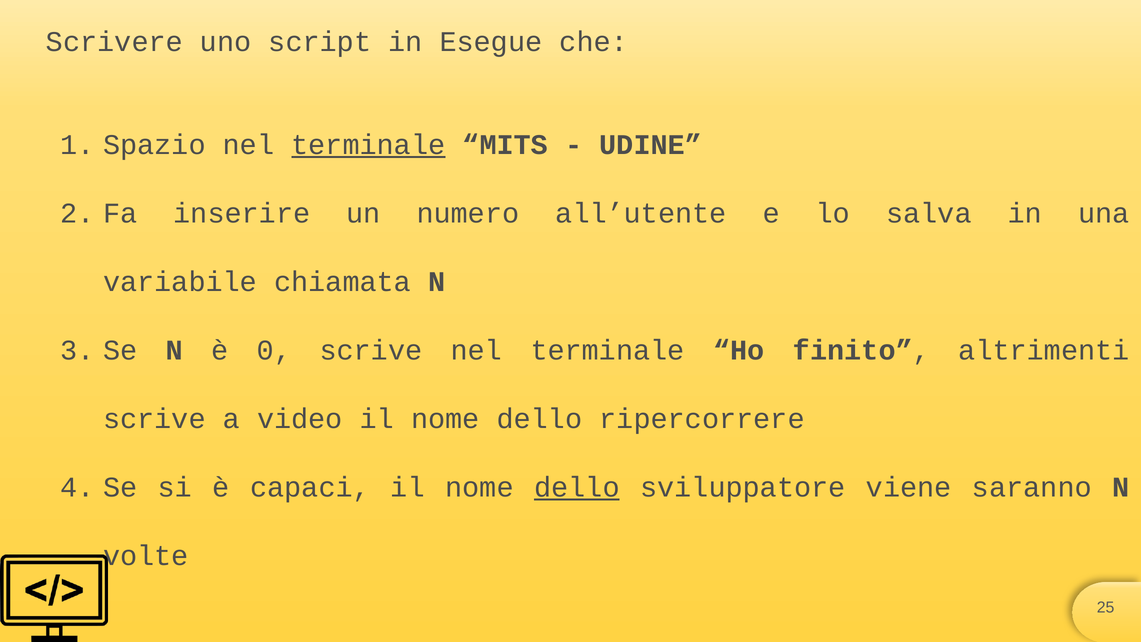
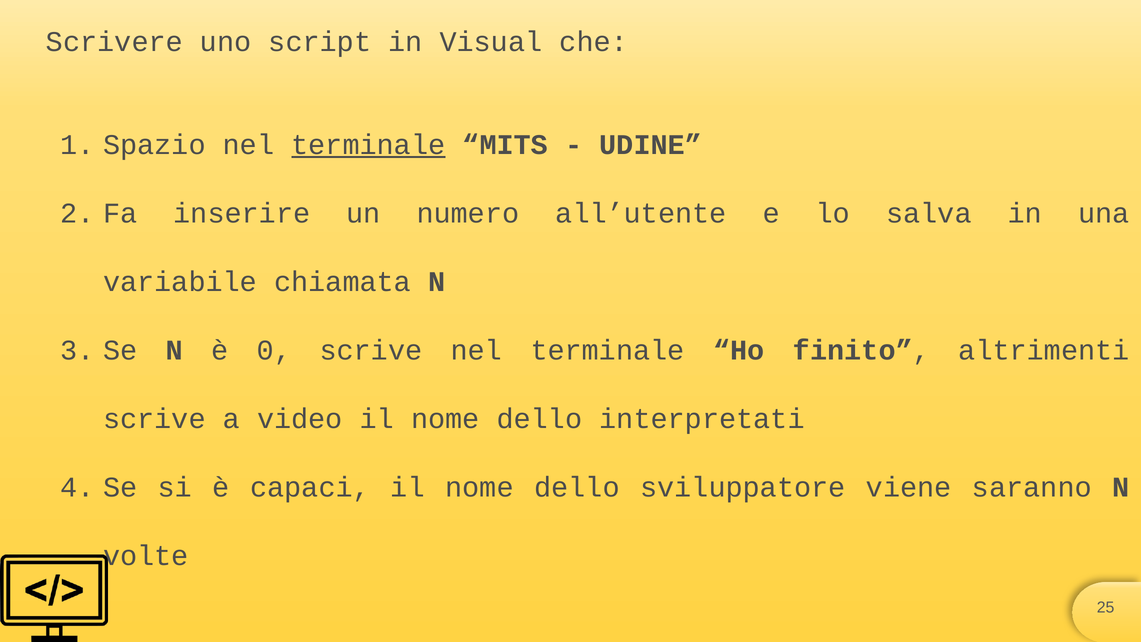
Esegue: Esegue -> Visual
ripercorrere: ripercorrere -> interpretati
dello at (577, 487) underline: present -> none
